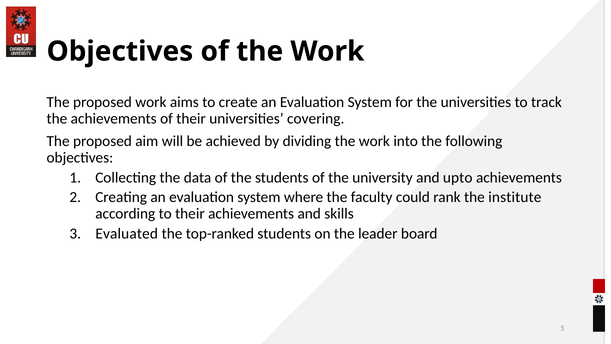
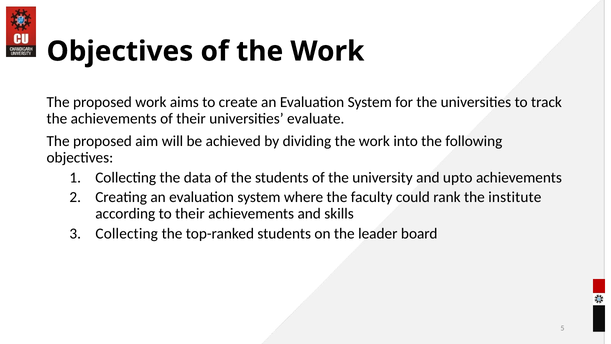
covering: covering -> evaluate
Evaluated at (127, 233): Evaluated -> Collecting
